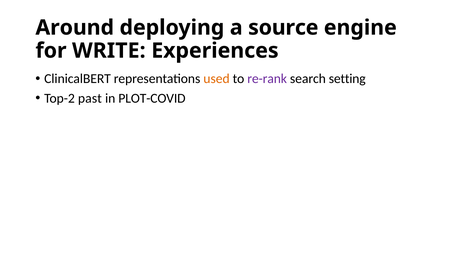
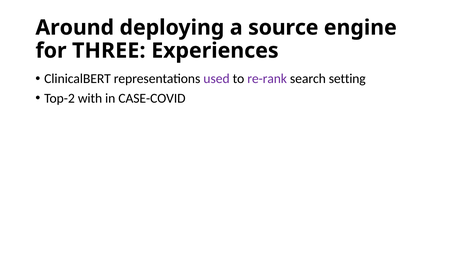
WRITE: WRITE -> THREE
used colour: orange -> purple
past: past -> with
PLOT-COVID: PLOT-COVID -> CASE-COVID
